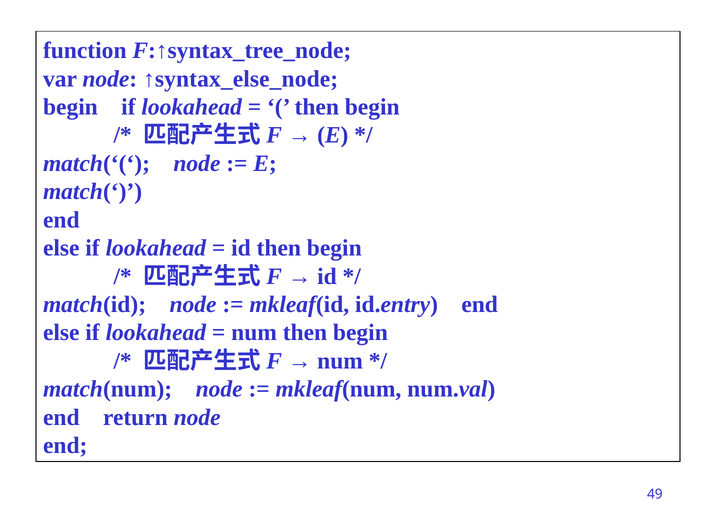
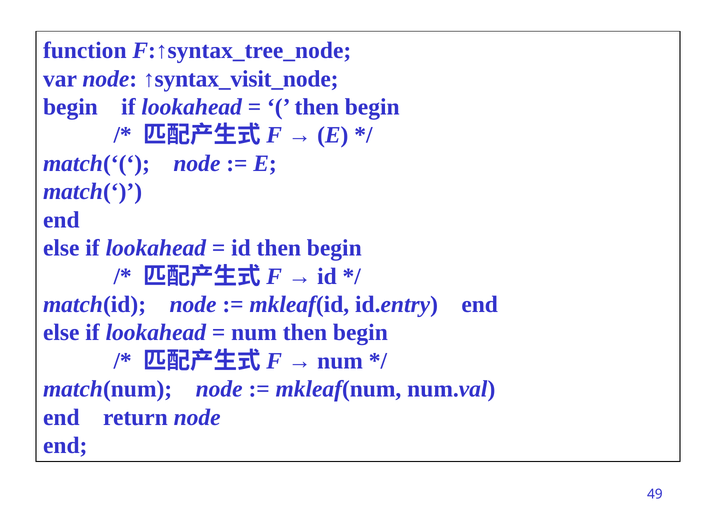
↑syntax_else_node: ↑syntax_else_node -> ↑syntax_visit_node
